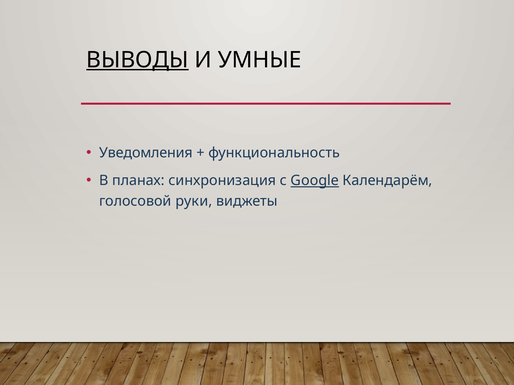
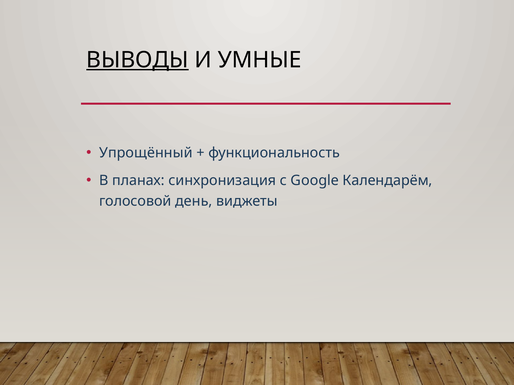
Уведомления: Уведомления -> Упрощённый
Google underline: present -> none
руки: руки -> день
